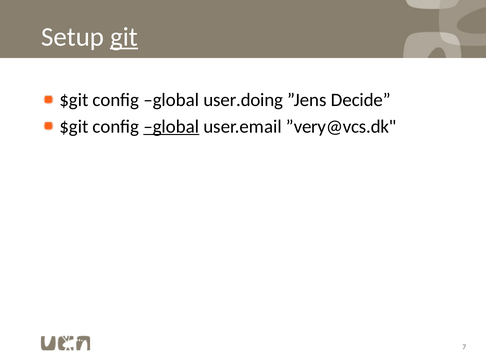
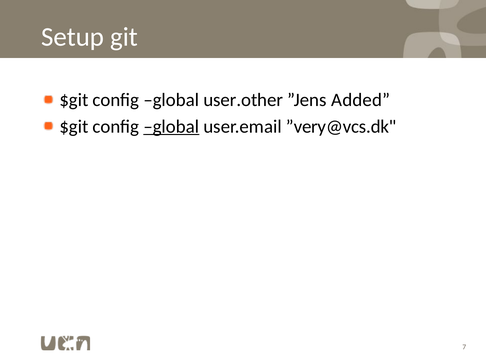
git underline: present -> none
user.doing: user.doing -> user.other
Decide: Decide -> Added
